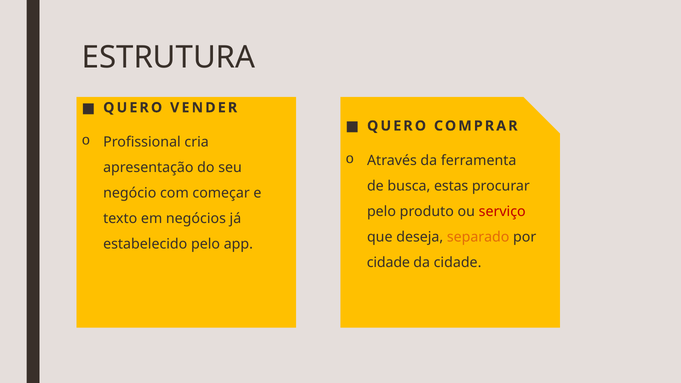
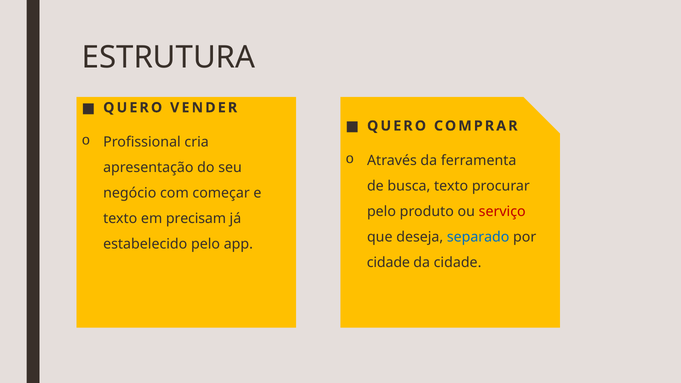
busca estas: estas -> texto
negócios: negócios -> precisam
separado colour: orange -> blue
